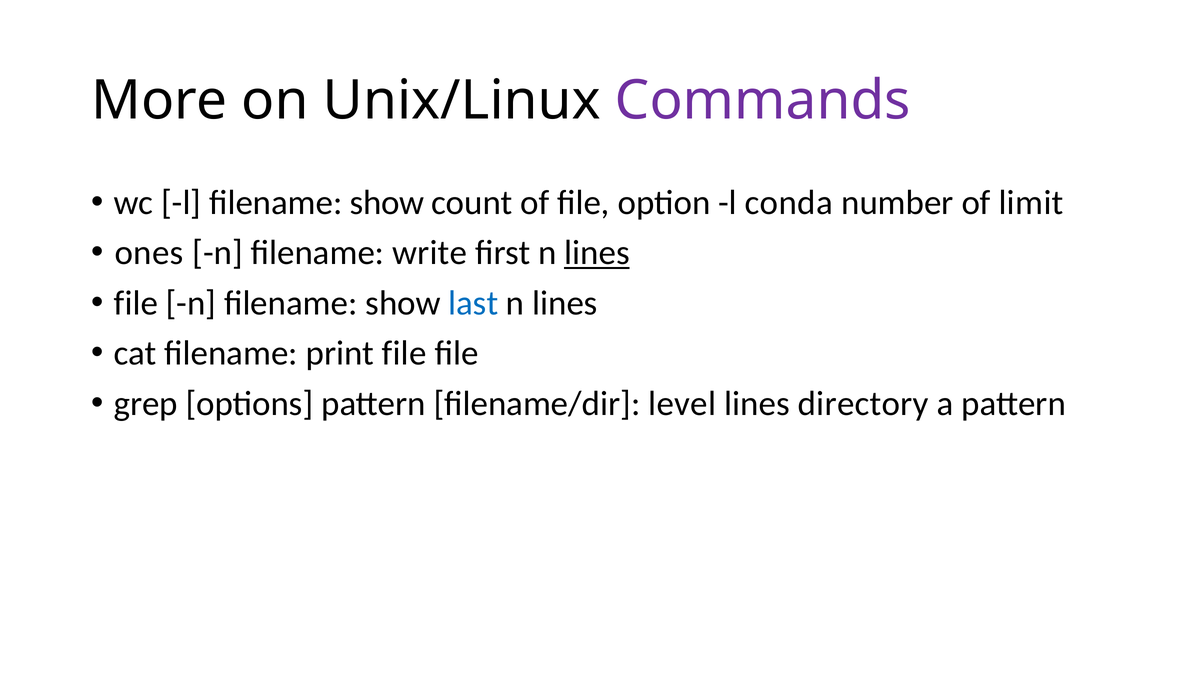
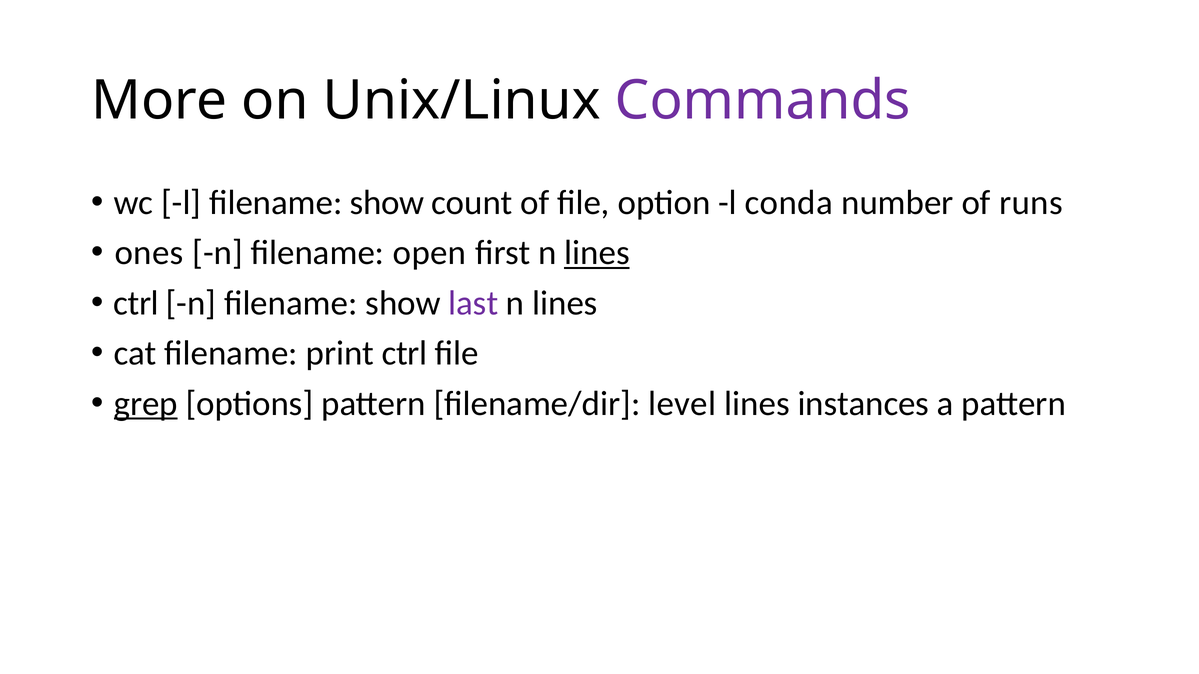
limit: limit -> runs
write: write -> open
file at (136, 303): file -> ctrl
last colour: blue -> purple
print file: file -> ctrl
grep underline: none -> present
directory: directory -> instances
